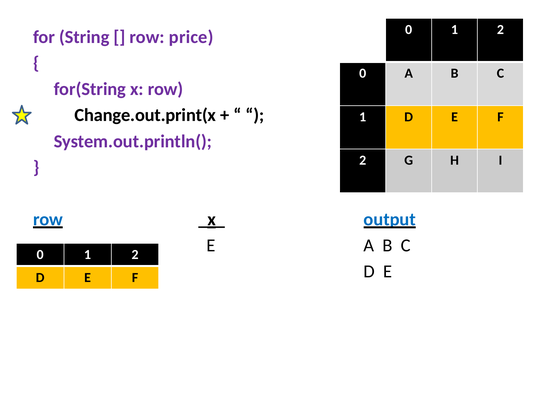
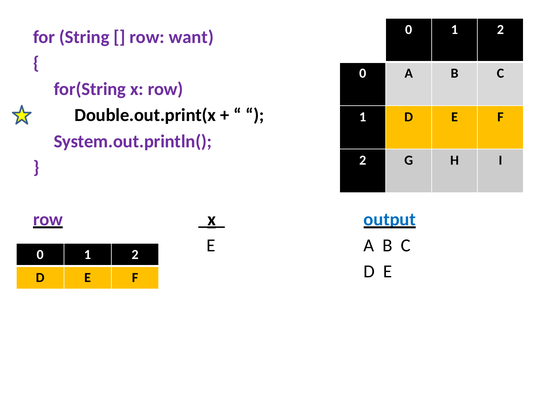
price: price -> want
Change.out.print(x: Change.out.print(x -> Double.out.print(x
row at (48, 220) colour: blue -> purple
